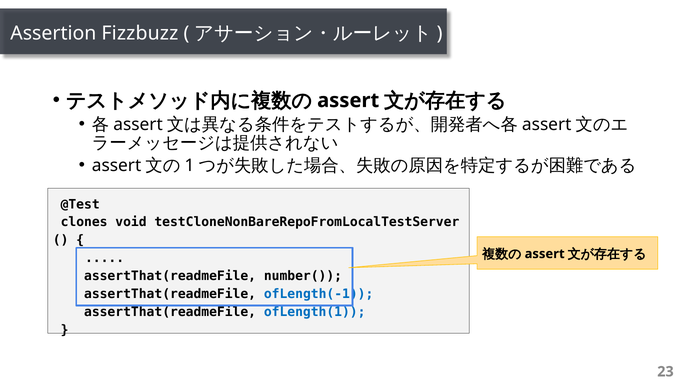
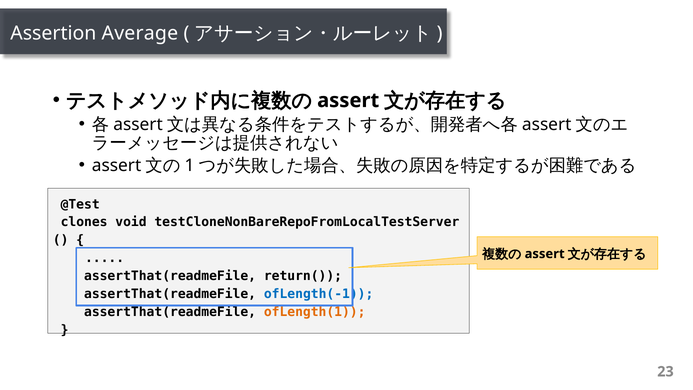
Fizzbuzz: Fizzbuzz -> Average
number(: number( -> return(
ofLength(1 colour: blue -> orange
